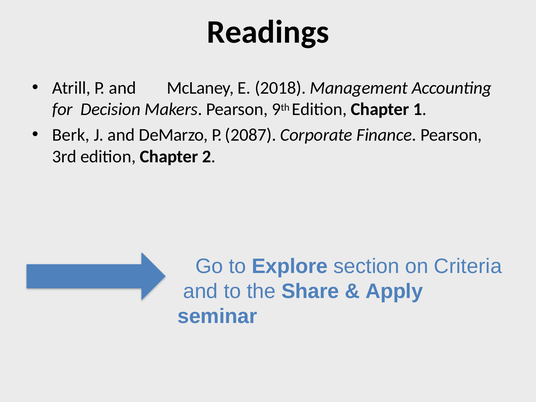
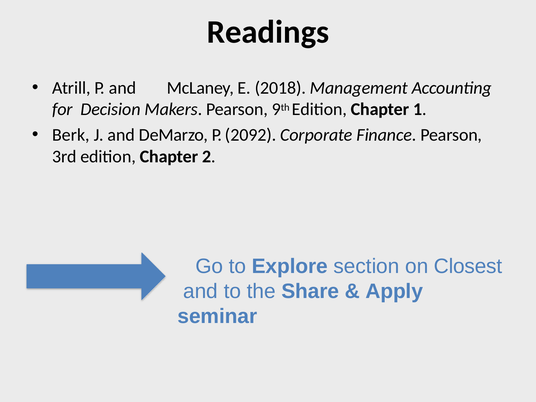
2087: 2087 -> 2092
Criteria: Criteria -> Closest
